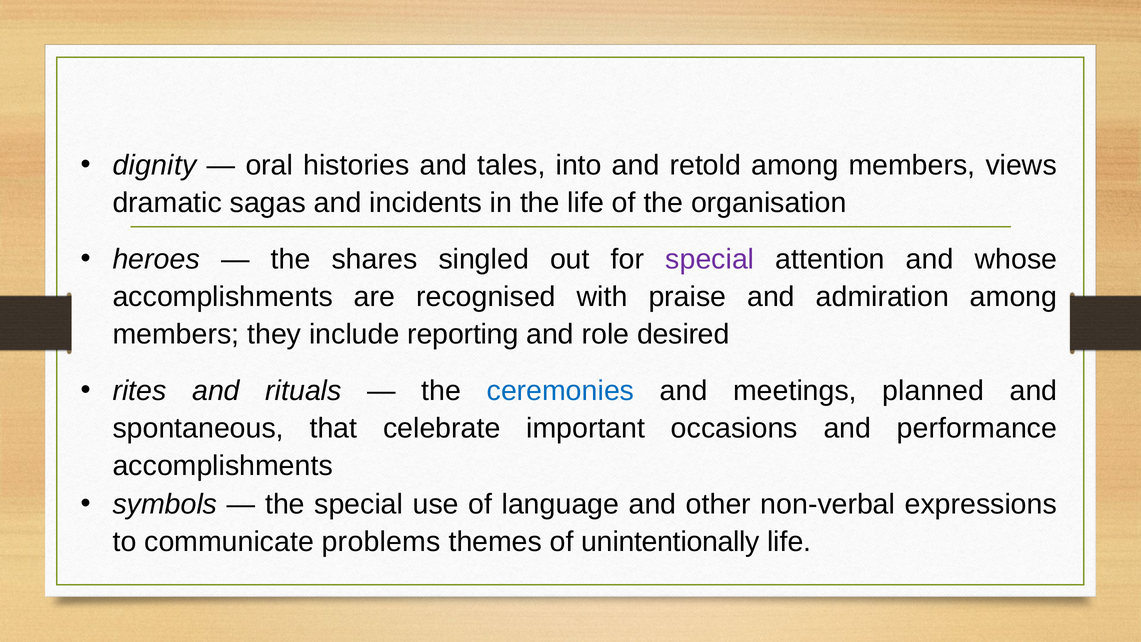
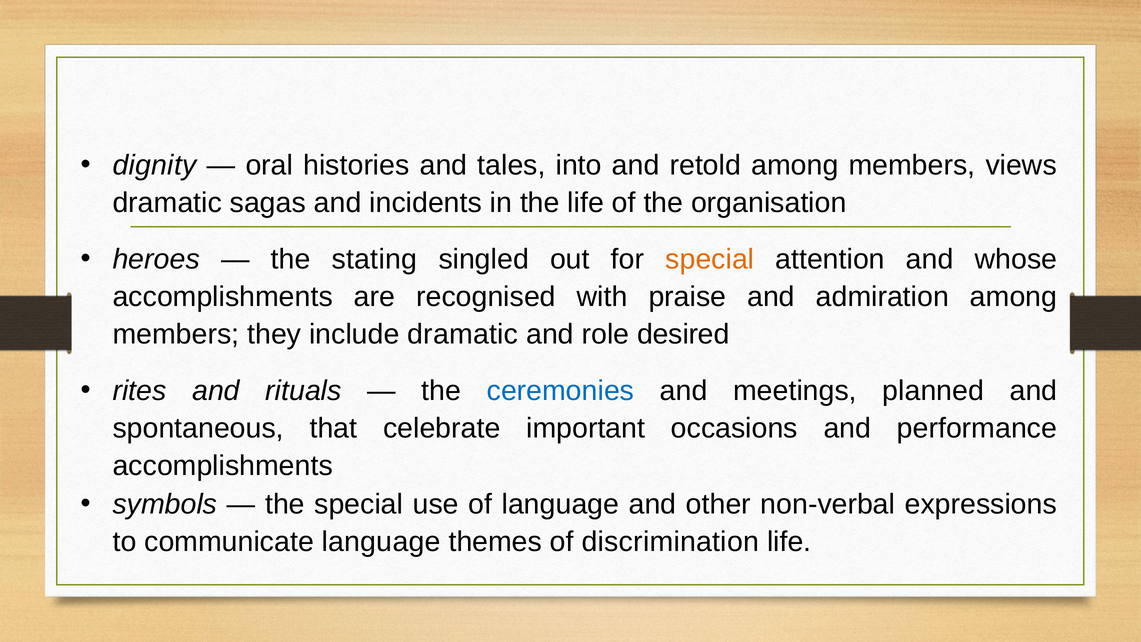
shares: shares -> stating
special at (710, 259) colour: purple -> orange
include reporting: reporting -> dramatic
communicate problems: problems -> language
unintentionally: unintentionally -> discrimination
